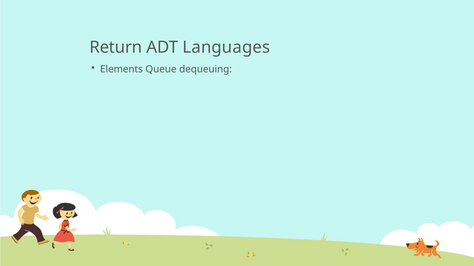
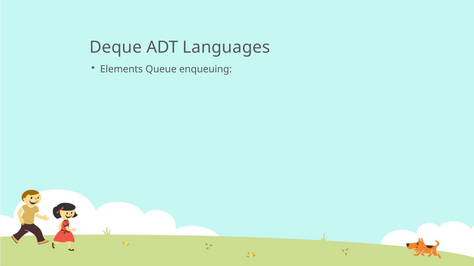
Return: Return -> Deque
dequeuing: dequeuing -> enqueuing
